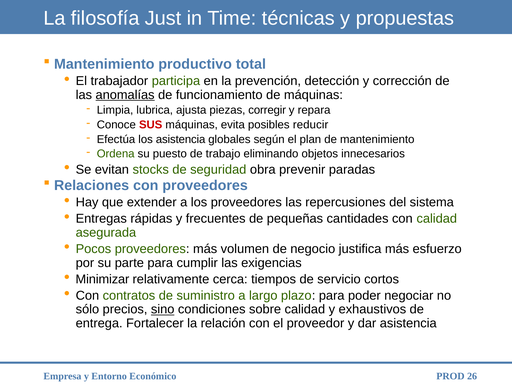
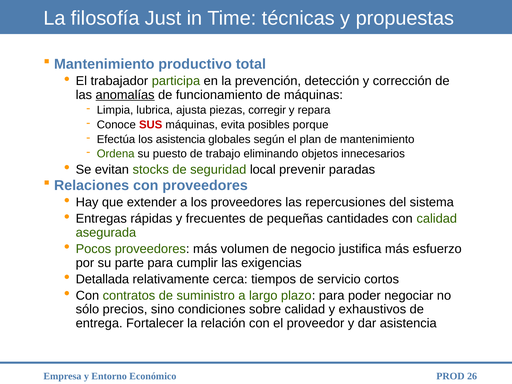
reducir: reducir -> porque
obra: obra -> local
Minimizar: Minimizar -> Detallada
sino underline: present -> none
